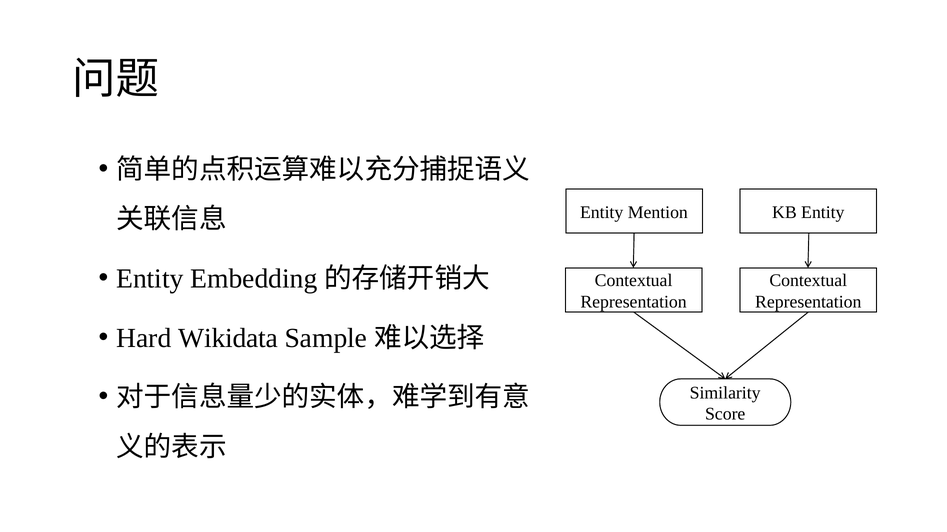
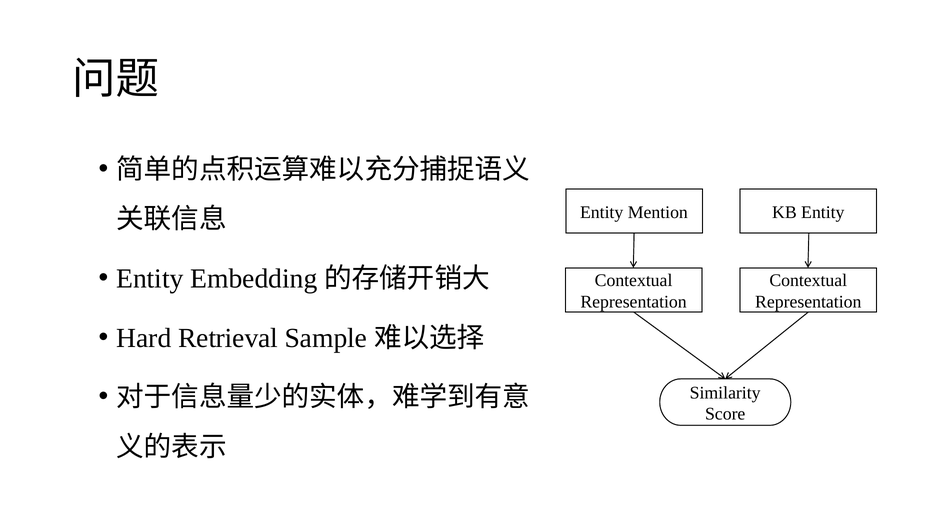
Wikidata: Wikidata -> Retrieval
